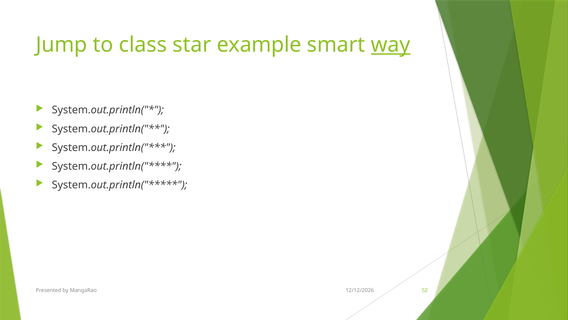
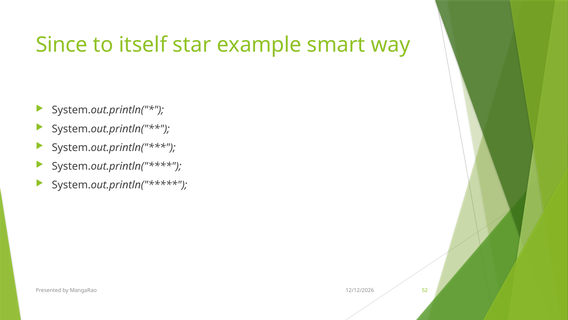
Jump: Jump -> Since
class: class -> itself
way underline: present -> none
